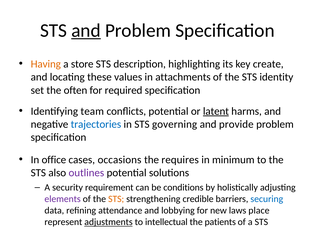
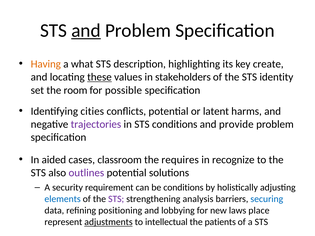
store: store -> what
these underline: none -> present
attachments: attachments -> stakeholders
often: often -> room
required: required -> possible
team: team -> cities
latent underline: present -> none
trajectories colour: blue -> purple
STS governing: governing -> conditions
office: office -> aided
occasions: occasions -> classroom
minimum: minimum -> recognize
elements colour: purple -> blue
STS at (116, 199) colour: orange -> purple
credible: credible -> analysis
attendance: attendance -> positioning
